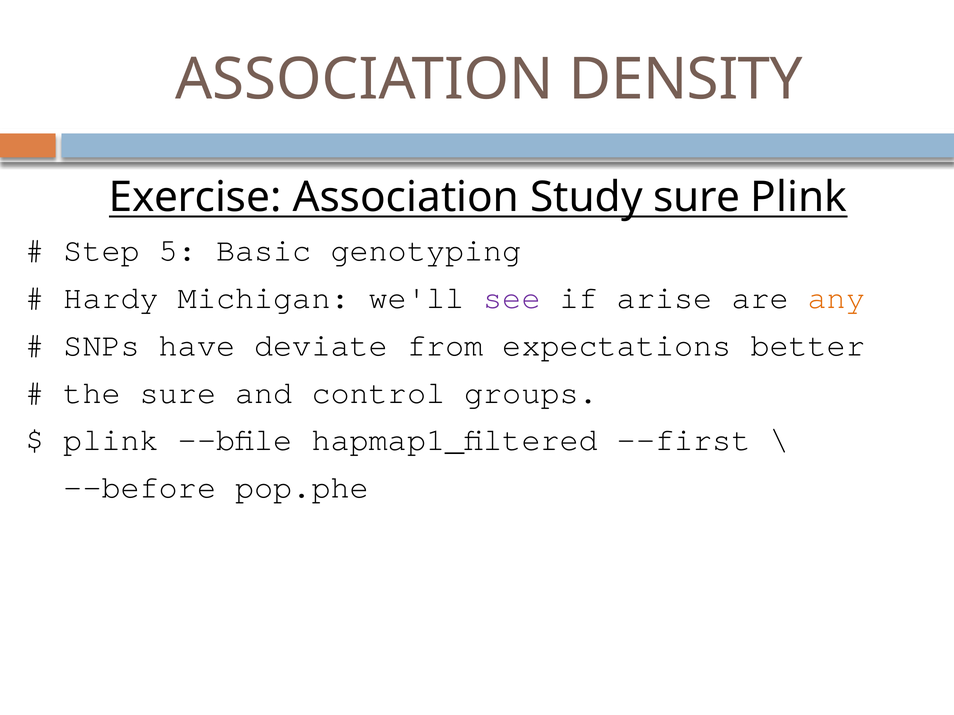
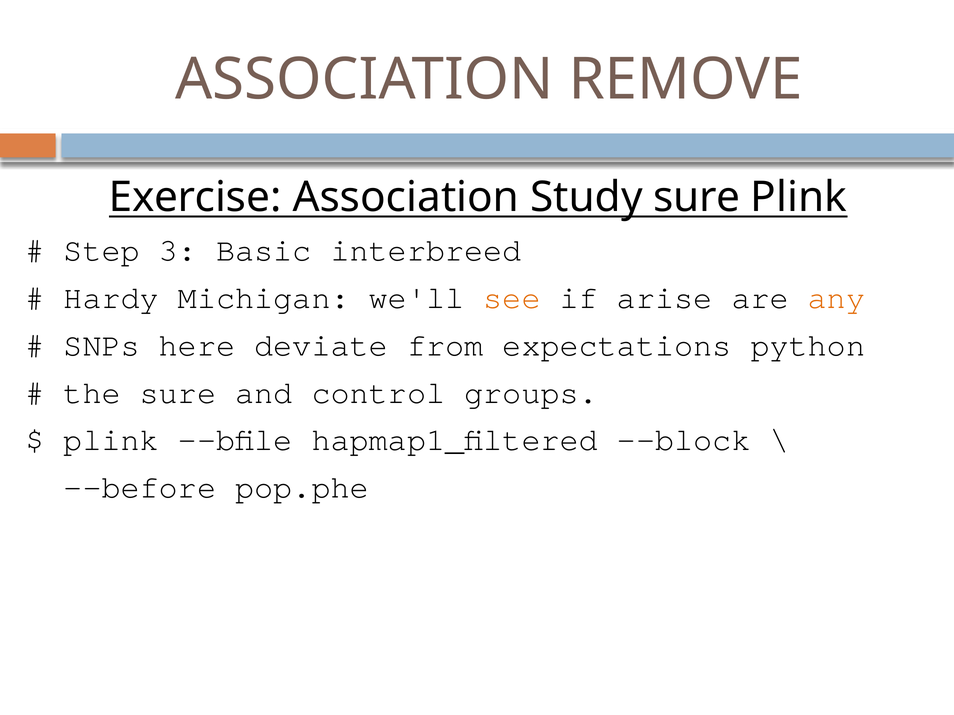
DENSITY: DENSITY -> REMOVE
5: 5 -> 3
genotyping: genotyping -> interbreed
see colour: purple -> orange
have: have -> here
better: better -> python
--first: --first -> --block
